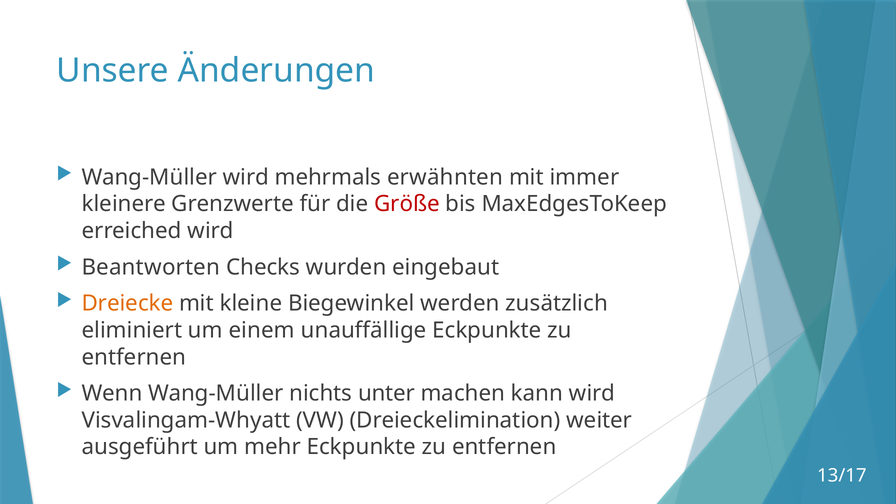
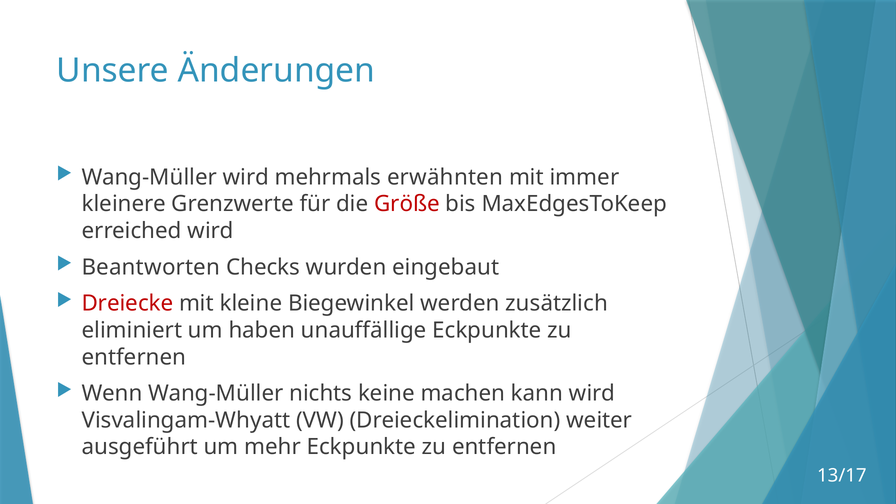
Dreiecke colour: orange -> red
einem: einem -> haben
unter: unter -> keine
